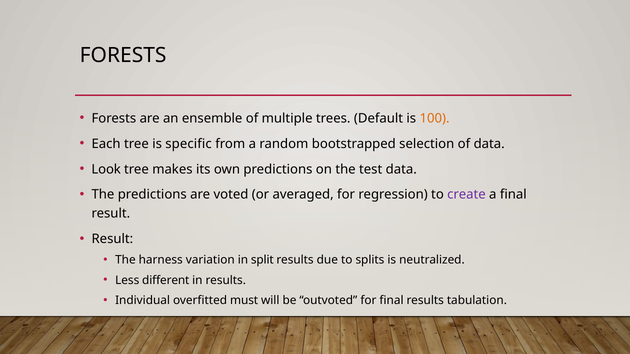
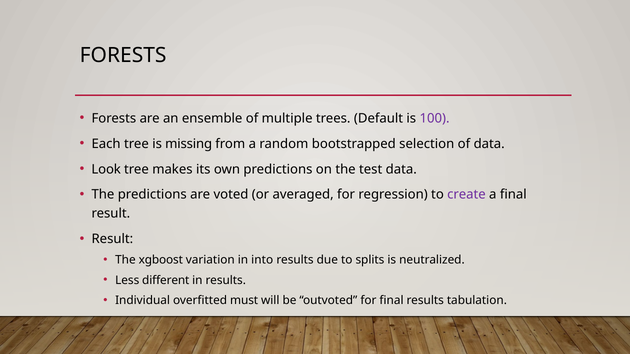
100 colour: orange -> purple
specific: specific -> missing
harness: harness -> xgboost
split: split -> into
